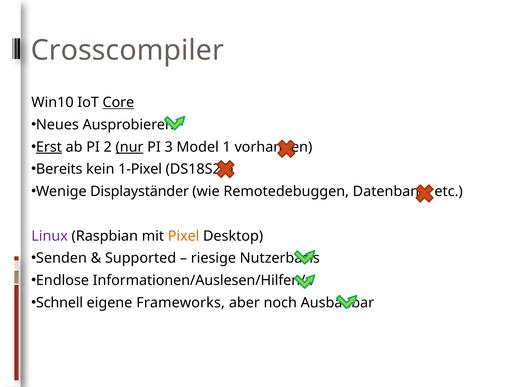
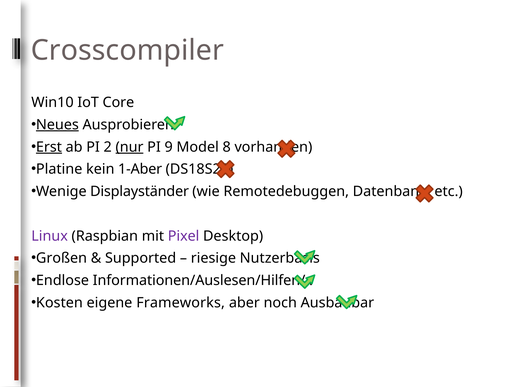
Core underline: present -> none
Neues underline: none -> present
3: 3 -> 9
1: 1 -> 8
Bereits: Bereits -> Platine
1-Pixel: 1-Pixel -> 1-Aber
Pixel colour: orange -> purple
Senden: Senden -> Großen
Schnell: Schnell -> Kosten
